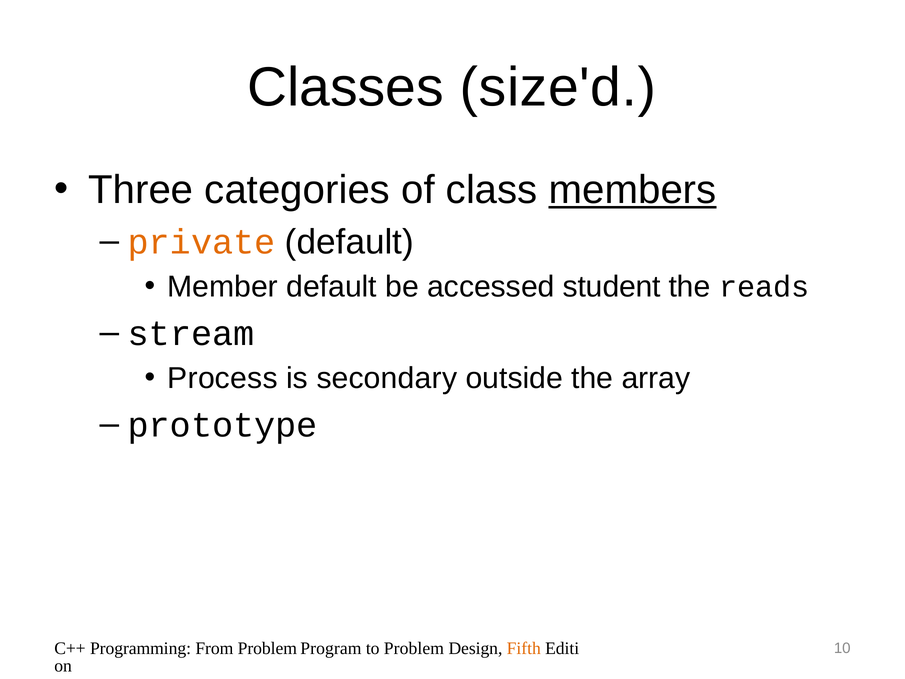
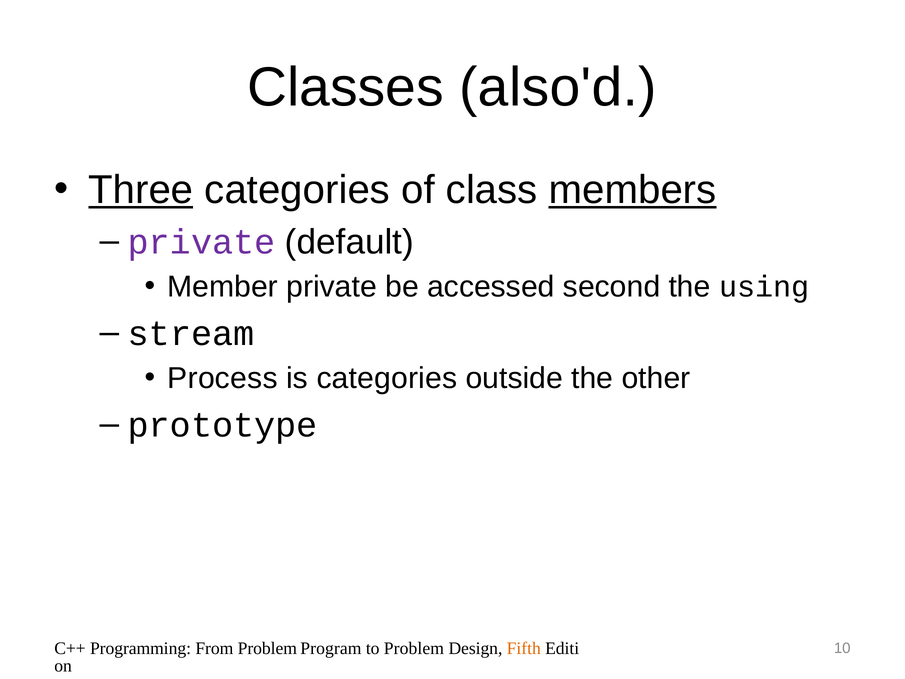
size'd: size'd -> also'd
Three underline: none -> present
private at (202, 242) colour: orange -> purple
Member default: default -> private
student: student -> second
reads: reads -> using
is secondary: secondary -> categories
array: array -> other
